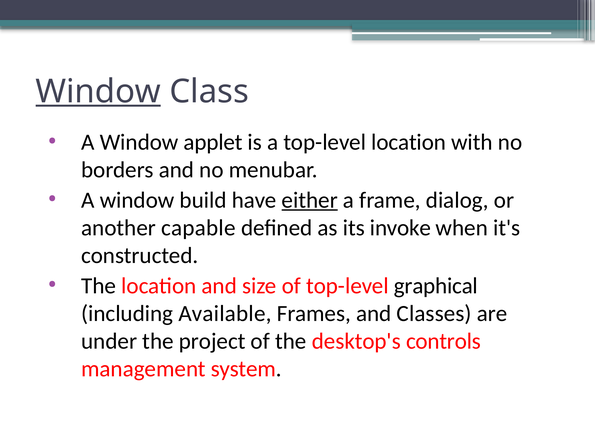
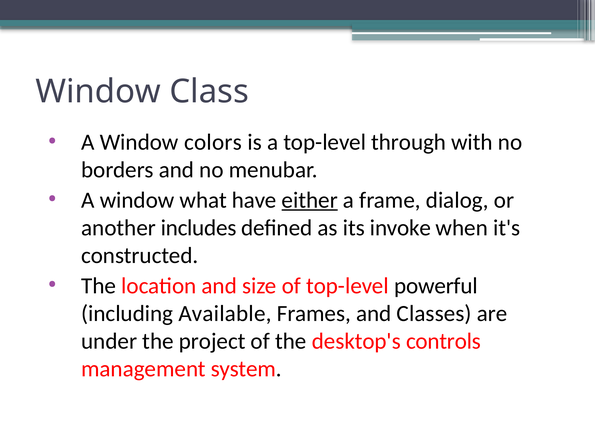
Window at (98, 92) underline: present -> none
applet: applet -> colors
top-level location: location -> through
build: build -> what
capable: capable -> includes
graphical: graphical -> powerful
